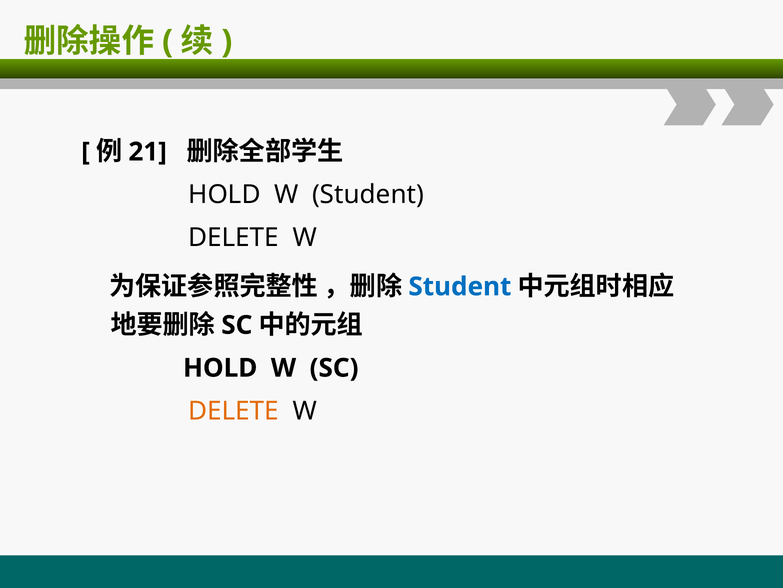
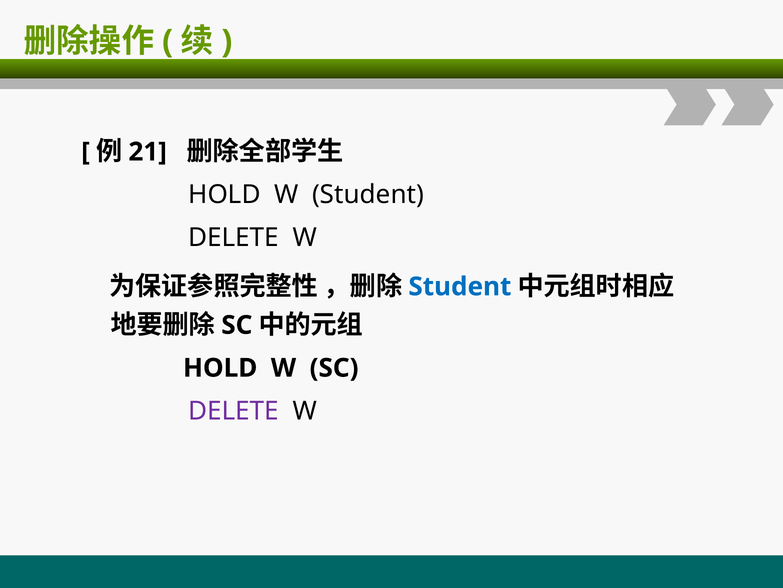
DELETE at (234, 410) colour: orange -> purple
